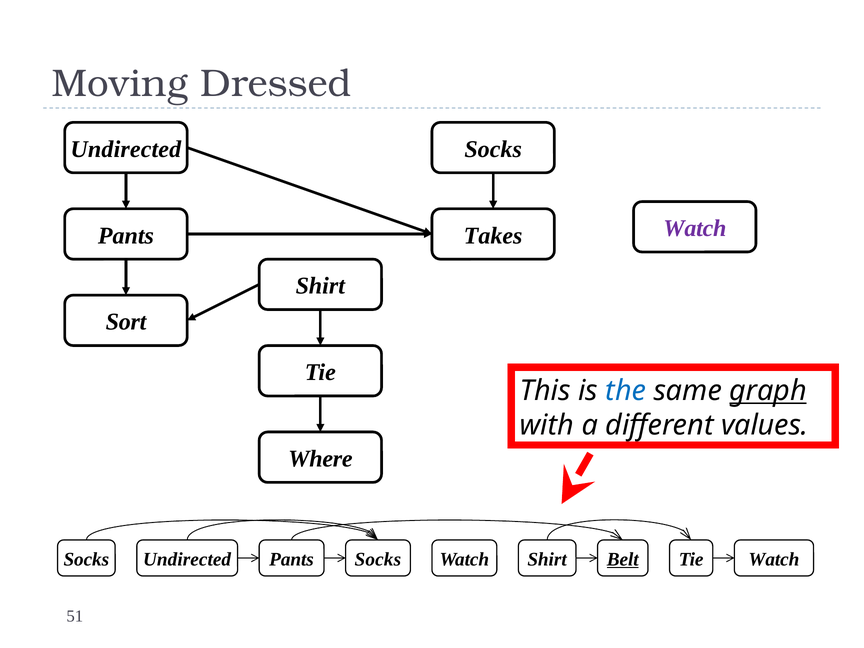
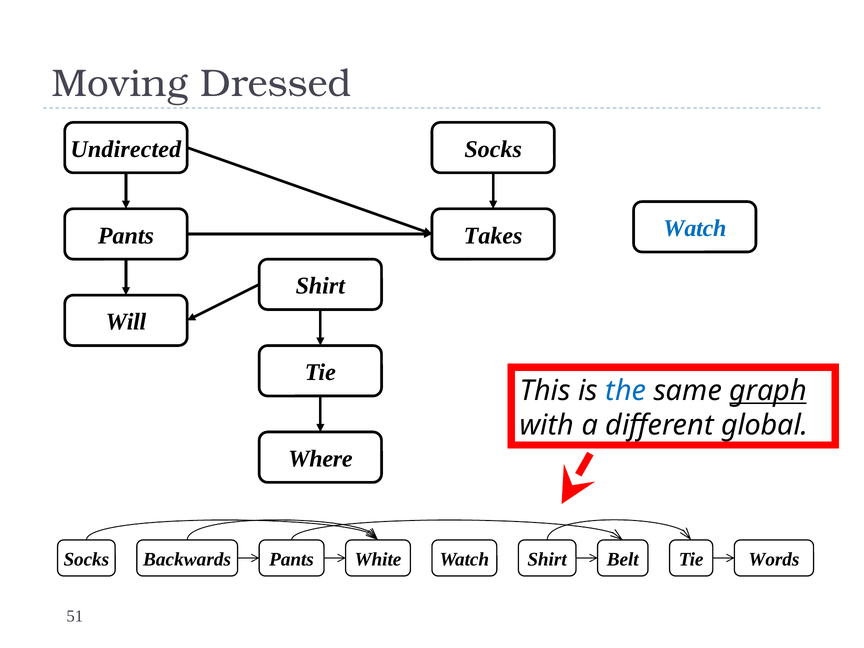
Watch at (695, 228) colour: purple -> blue
Sort: Sort -> Will
values: values -> global
Socks Undirected: Undirected -> Backwards
Pants Socks: Socks -> White
Belt underline: present -> none
Tie Watch: Watch -> Words
